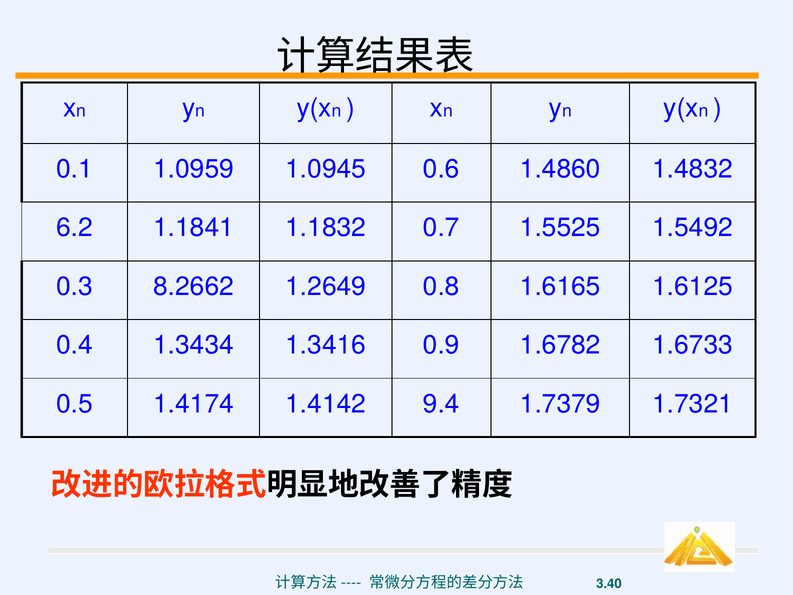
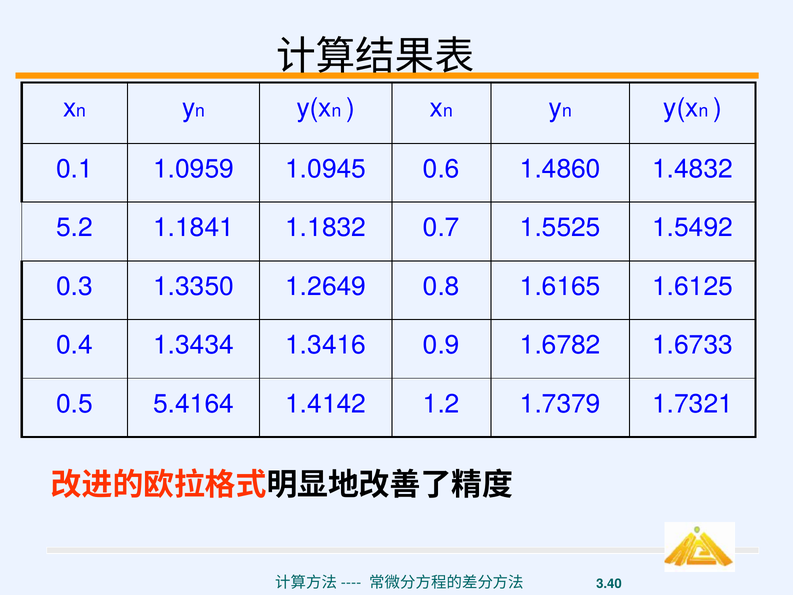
6.2: 6.2 -> 5.2
8.2662: 8.2662 -> 1.3350
1.4174: 1.4174 -> 5.4164
9.4: 9.4 -> 1.2
